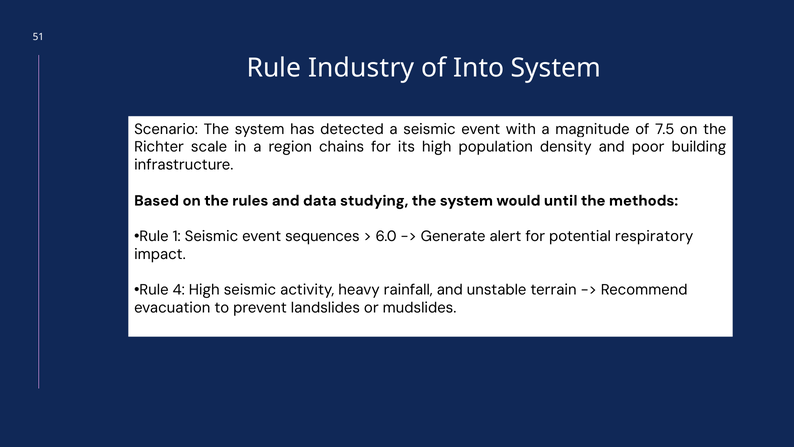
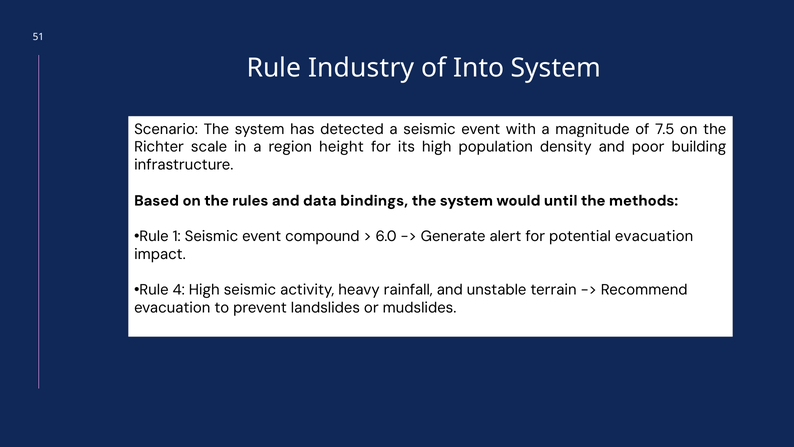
chains: chains -> height
studying: studying -> bindings
sequences: sequences -> compound
potential respiratory: respiratory -> evacuation
